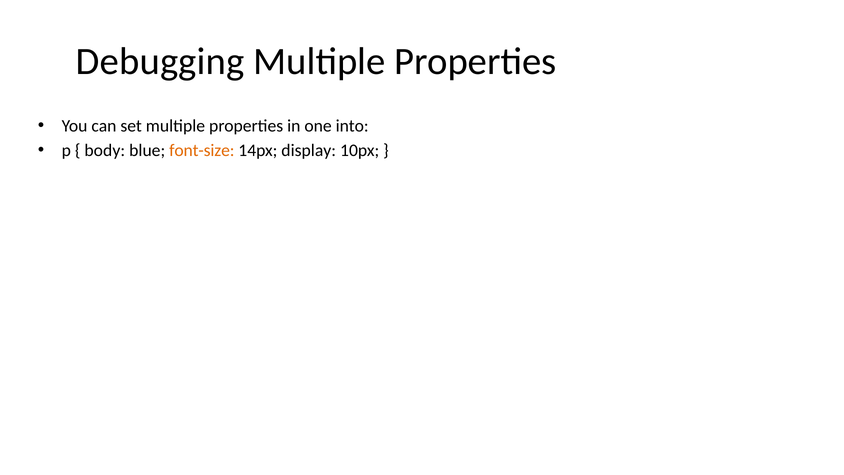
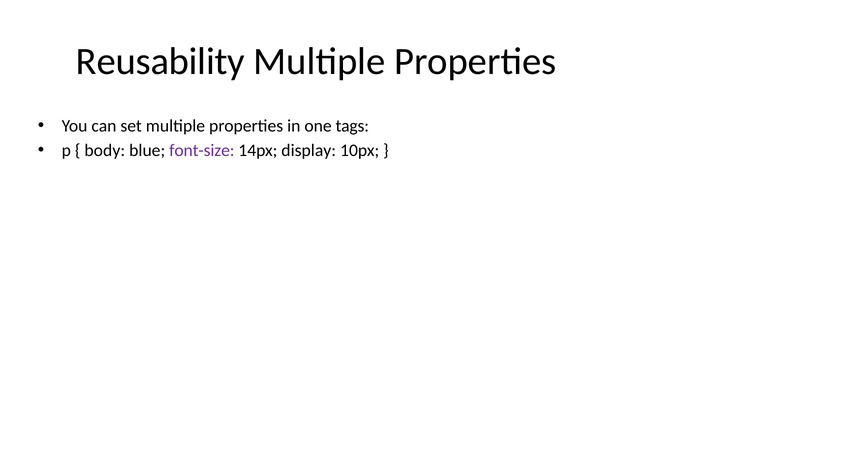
Debugging: Debugging -> Reusability
into: into -> tags
font-size colour: orange -> purple
